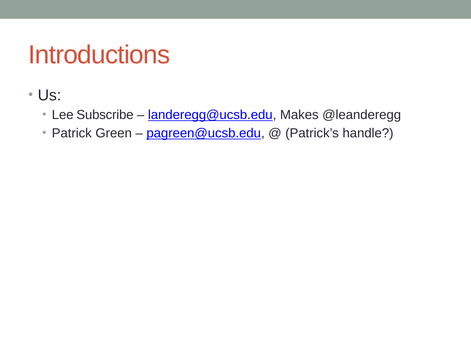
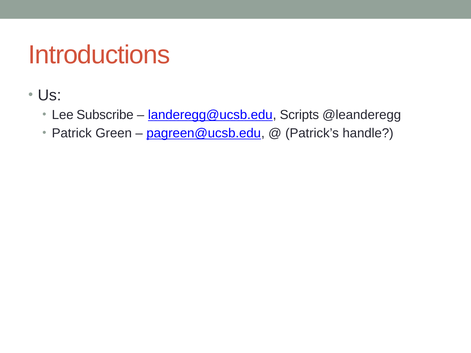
Makes: Makes -> Scripts
